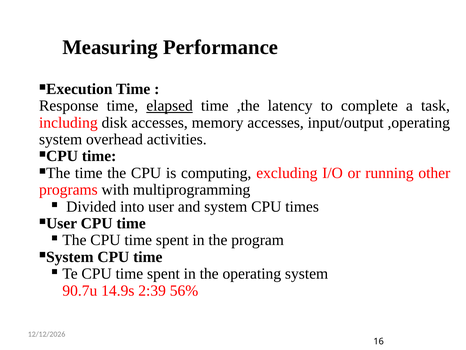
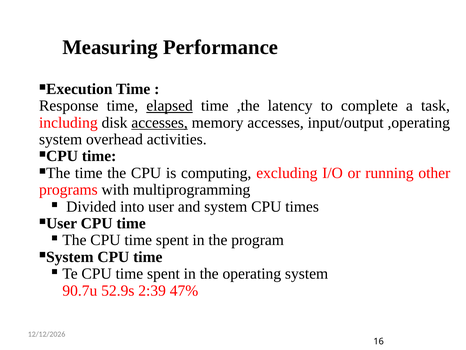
accesses at (160, 122) underline: none -> present
14.9s: 14.9s -> 52.9s
56%: 56% -> 47%
